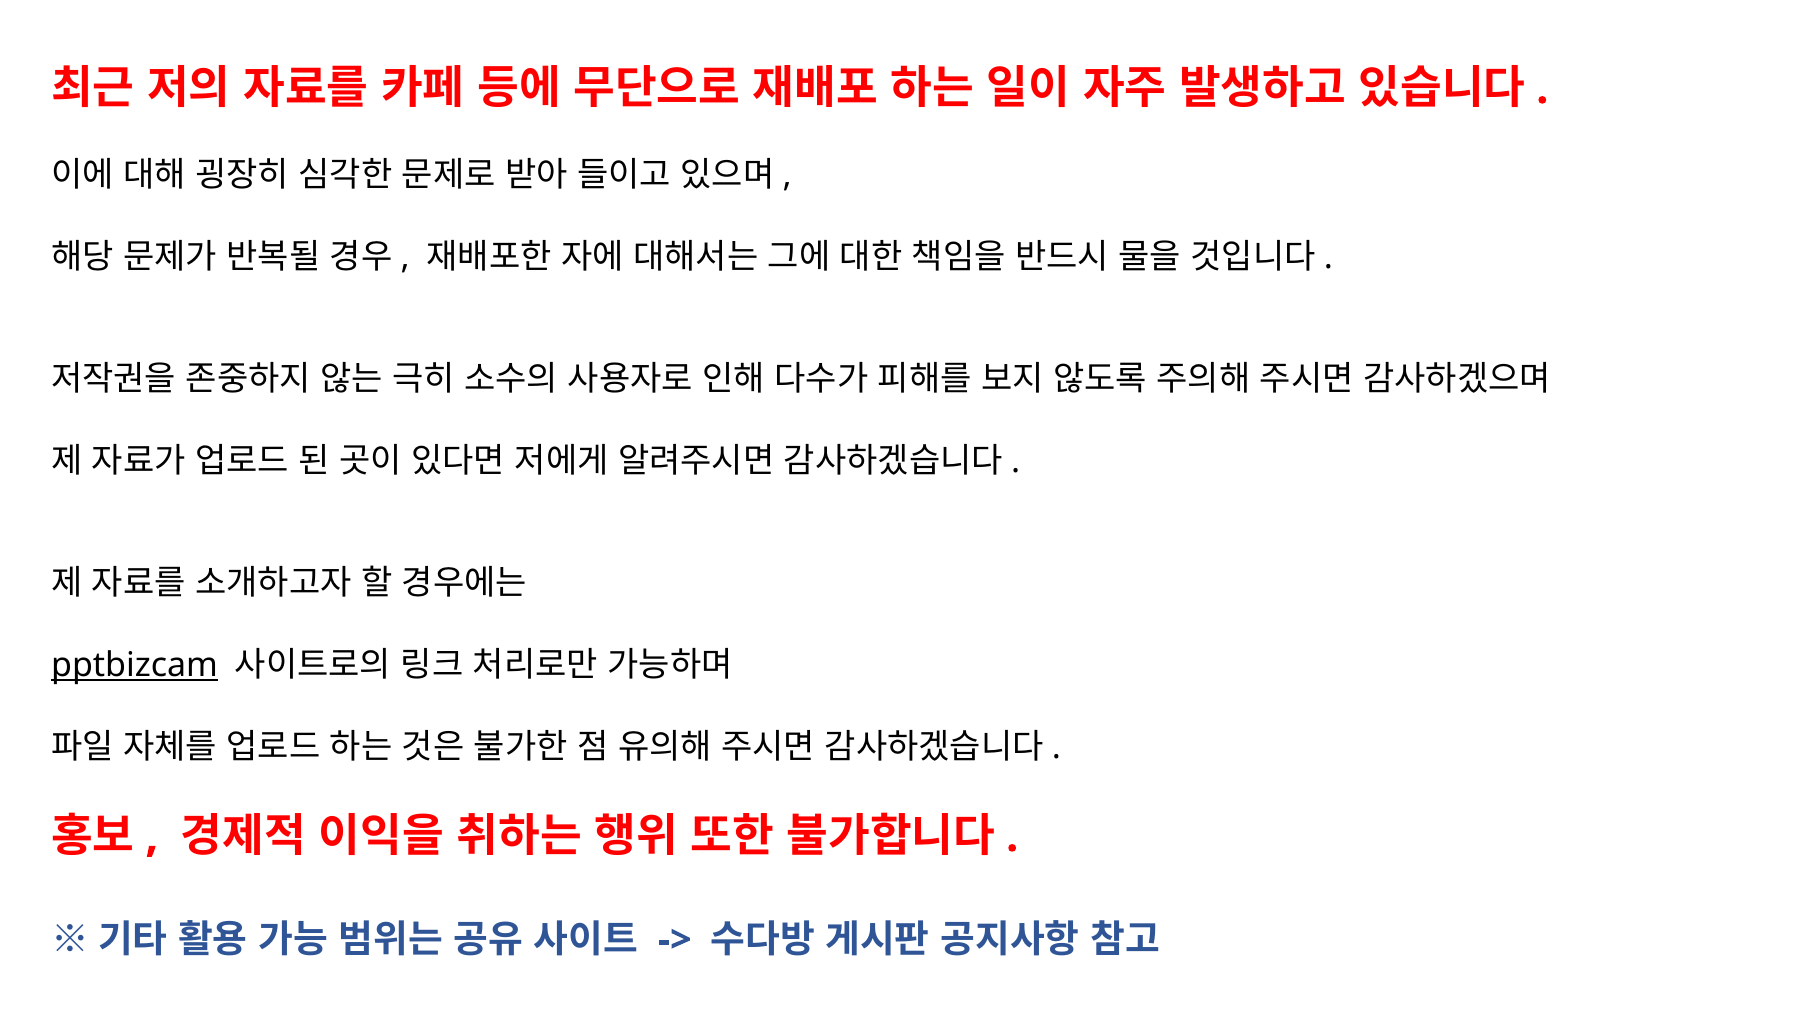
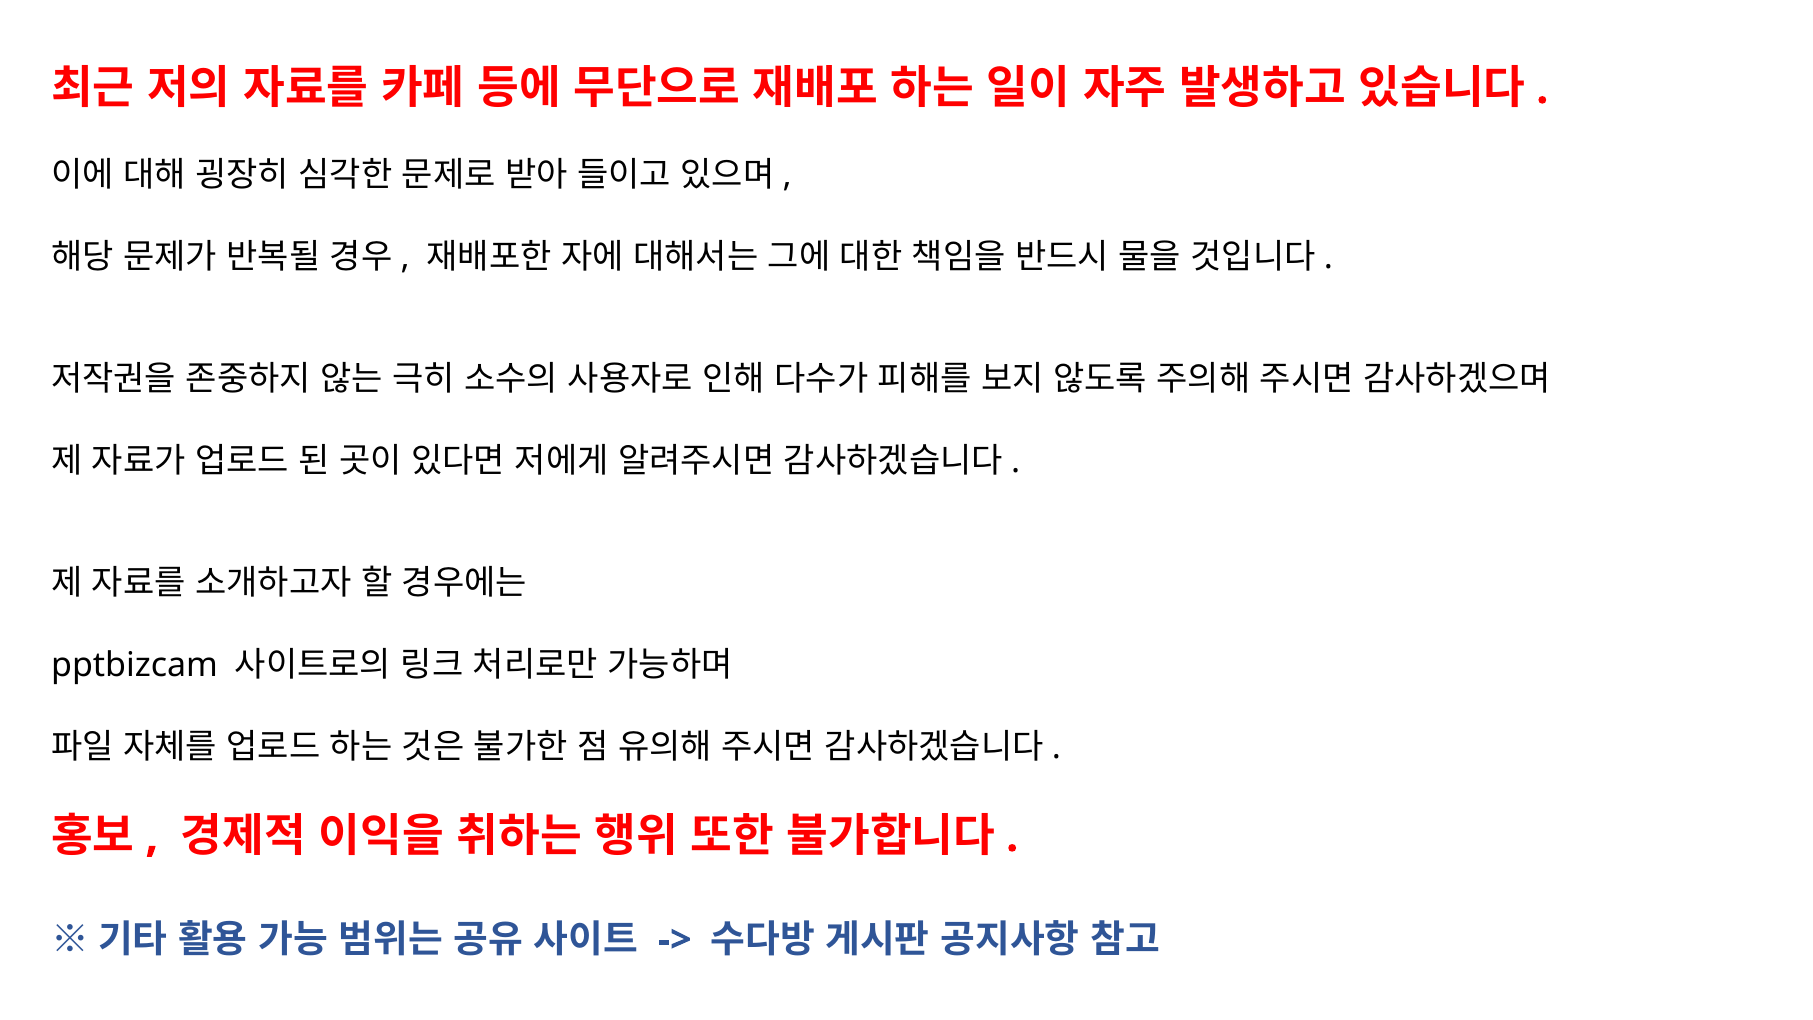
pptbizcam underline: present -> none
